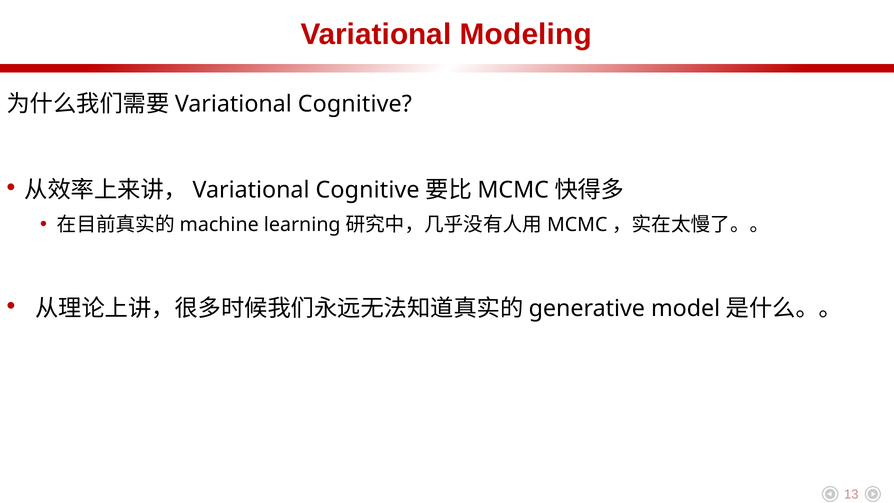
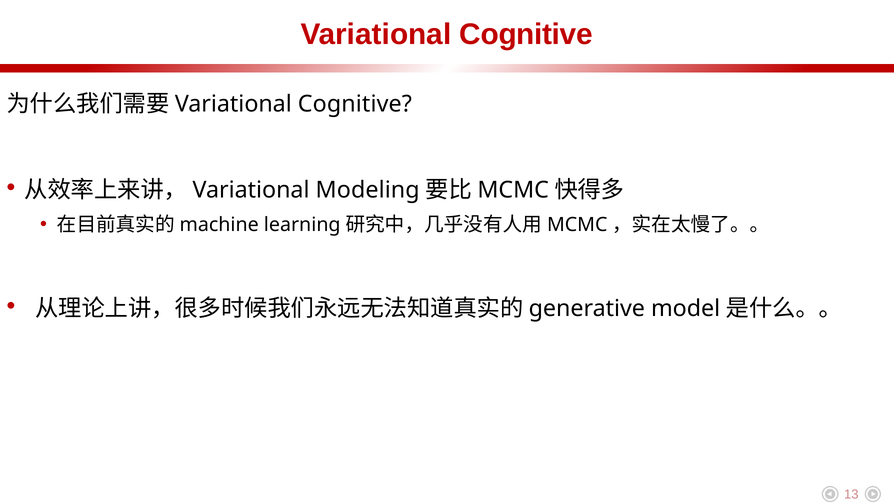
Modeling at (526, 35): Modeling -> Cognitive
Cognitive at (368, 190): Cognitive -> Modeling
